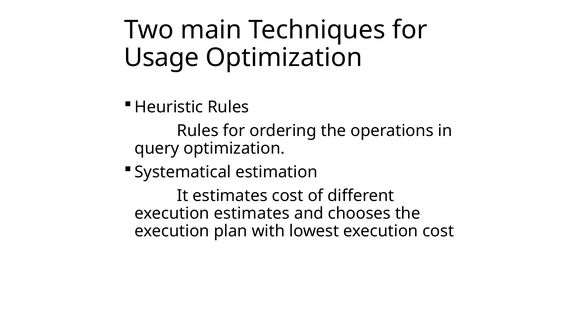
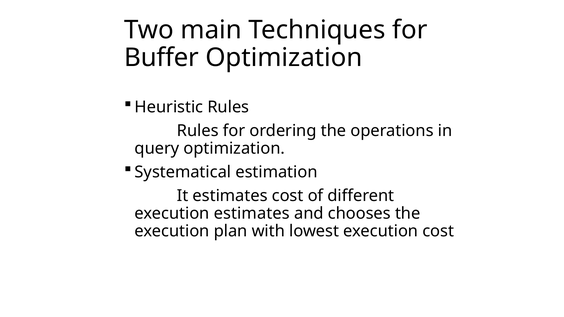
Usage: Usage -> Buffer
